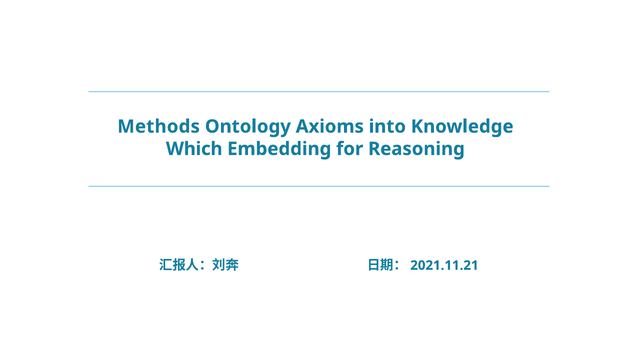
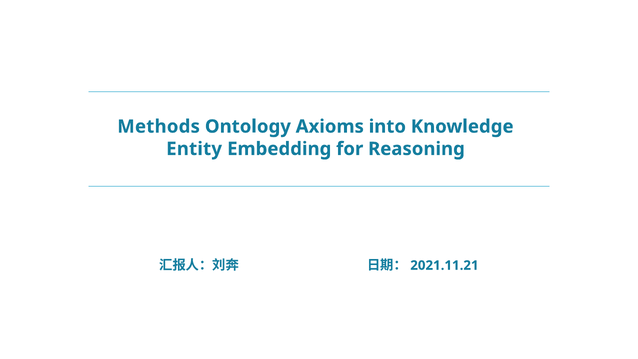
Which: Which -> Entity
